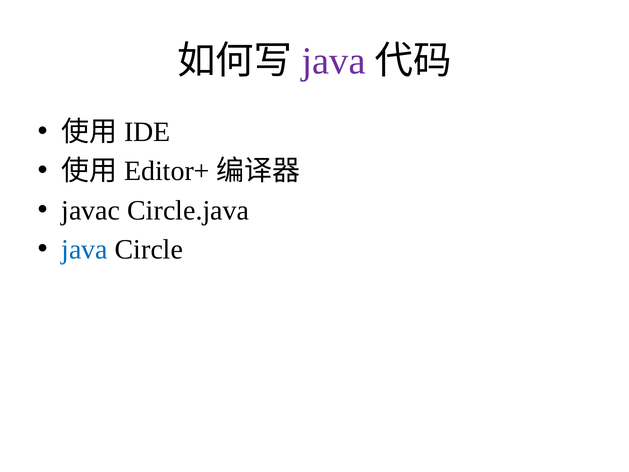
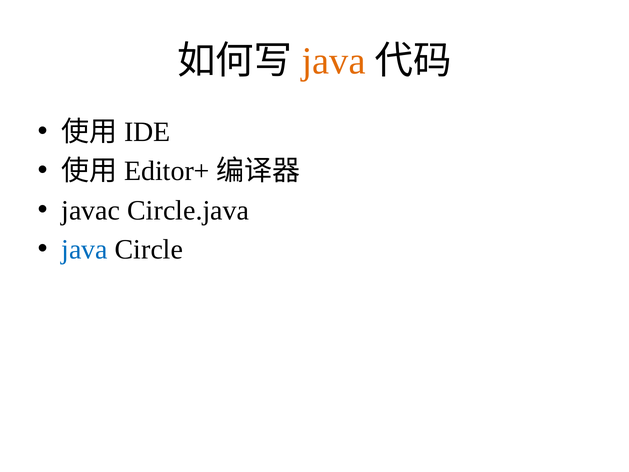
java at (334, 61) colour: purple -> orange
